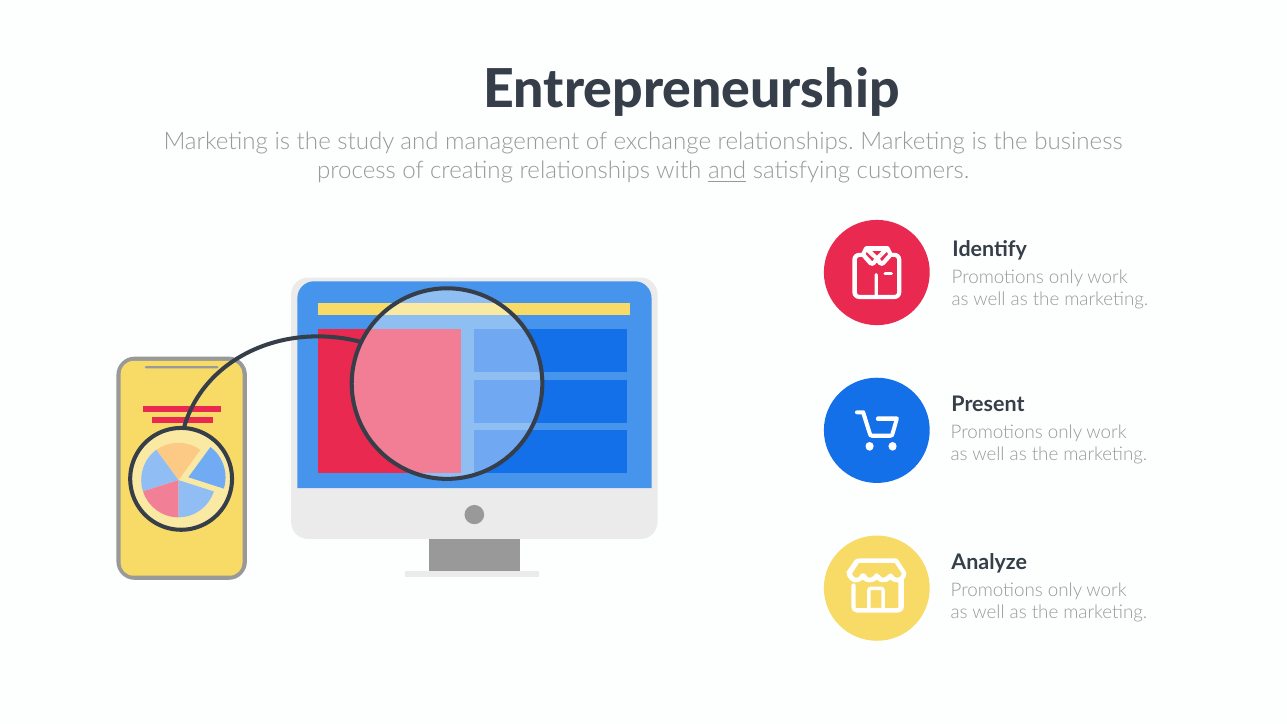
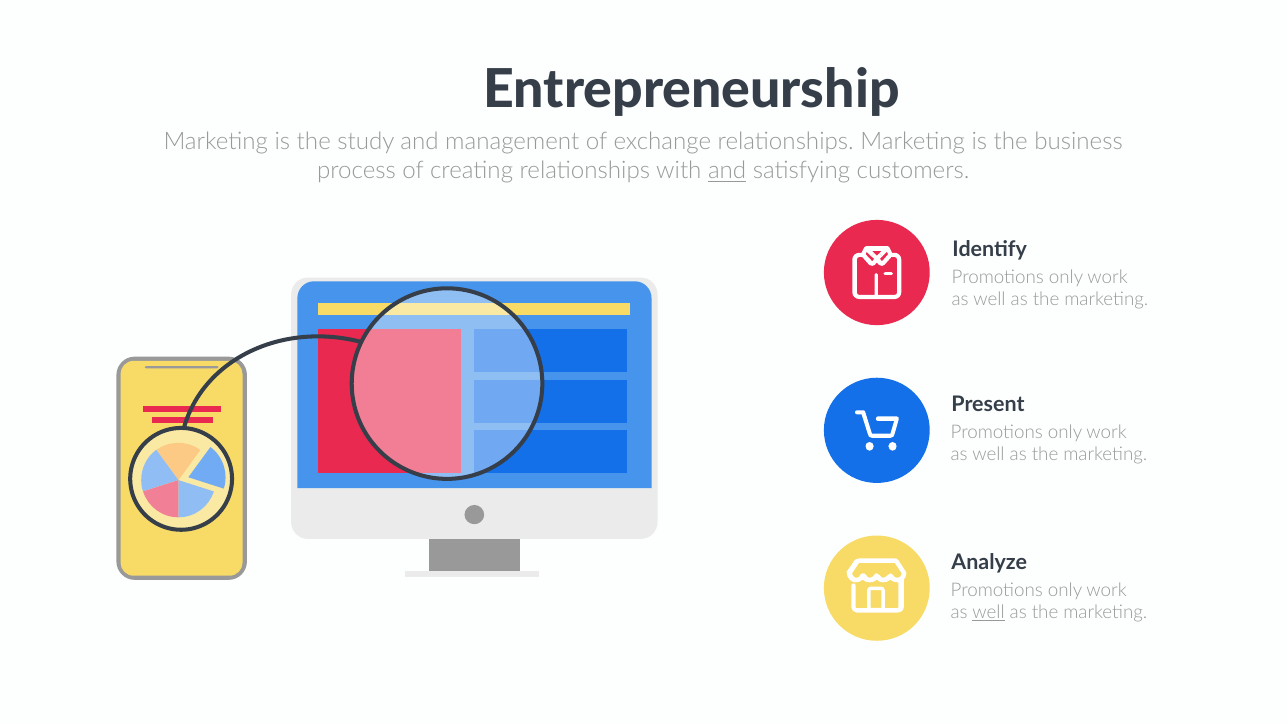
well at (989, 613) underline: none -> present
